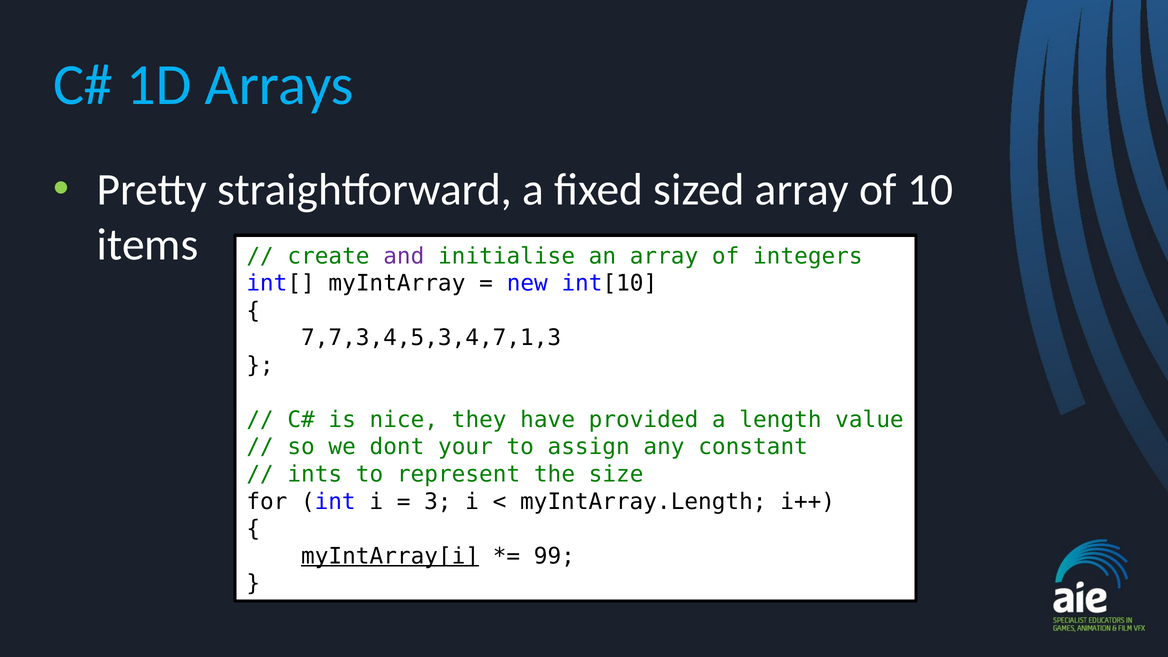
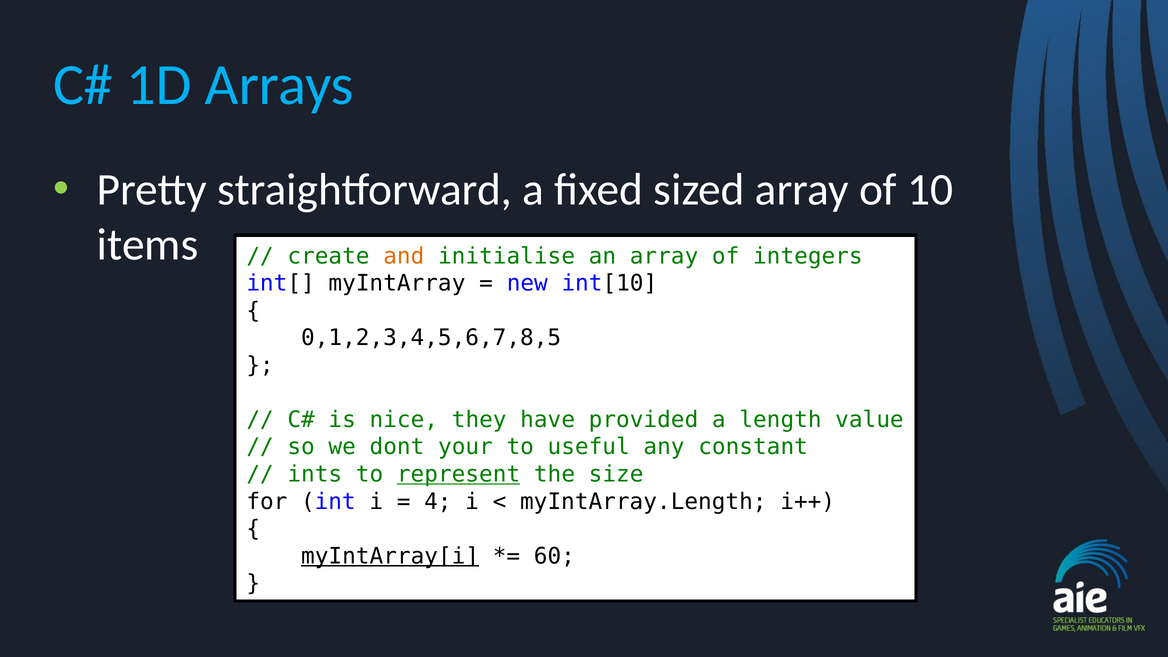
and colour: purple -> orange
7,7,3,4,5,3,4,7,1,3: 7,7,3,4,5,3,4,7,1,3 -> 0,1,2,3,4,5,6,7,8,5
assign: assign -> useful
represent underline: none -> present
3: 3 -> 4
99: 99 -> 60
